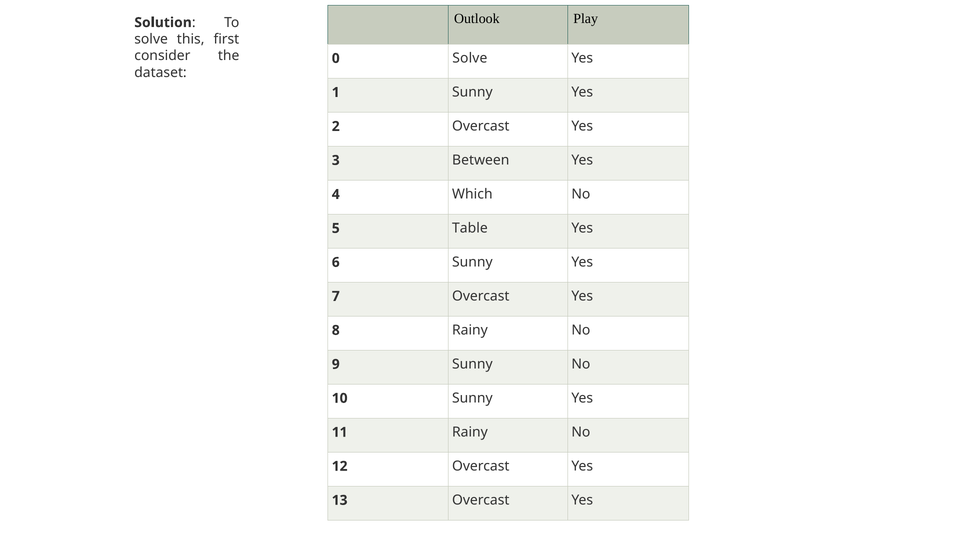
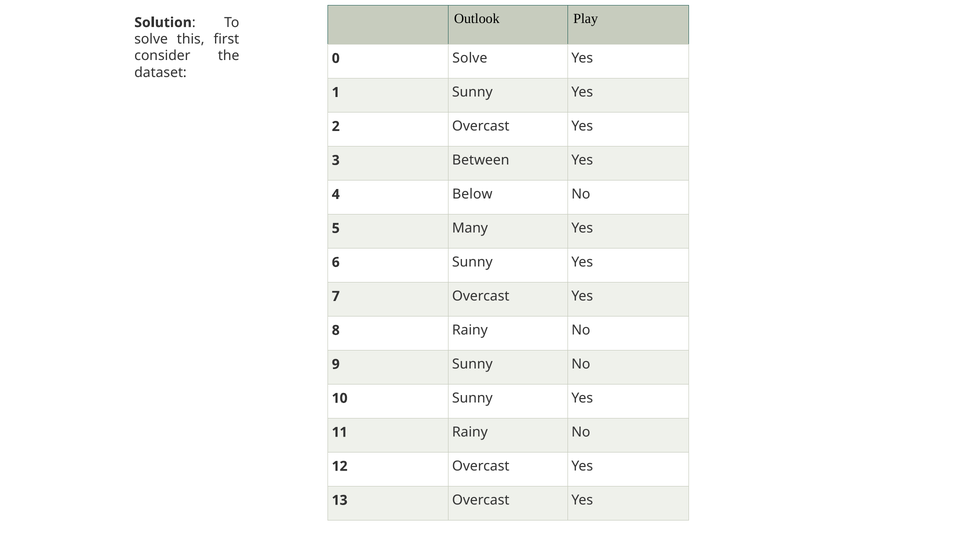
Which: Which -> Below
Table: Table -> Many
